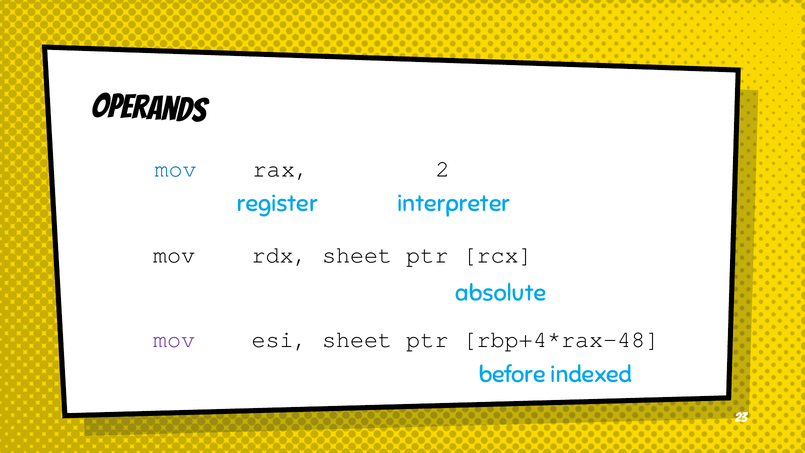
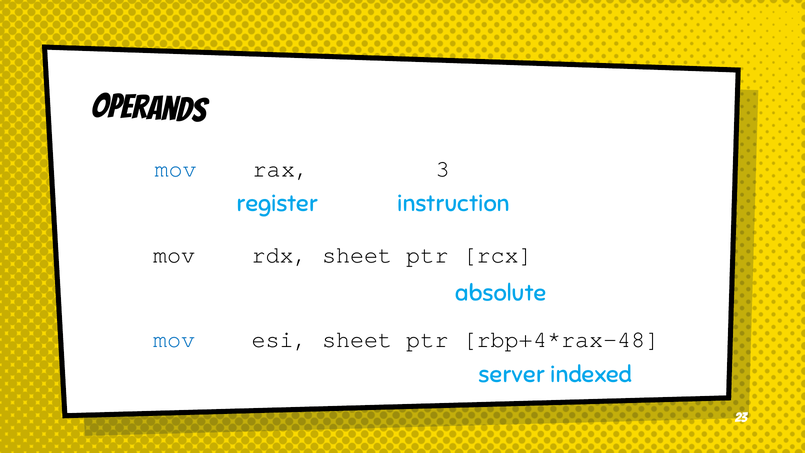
2: 2 -> 3
interpreter: interpreter -> instruction
mov at (174, 339) colour: purple -> blue
before: before -> server
